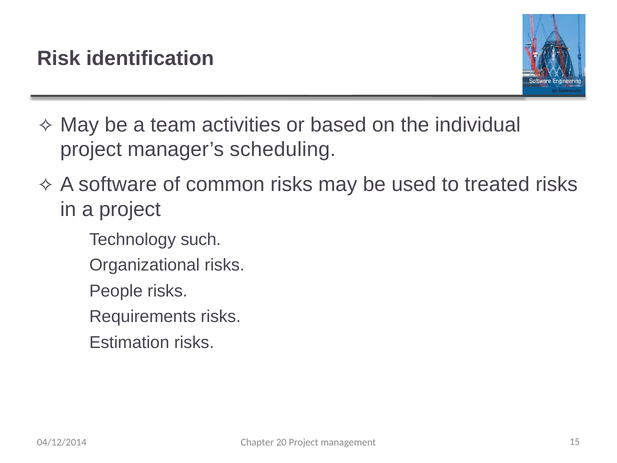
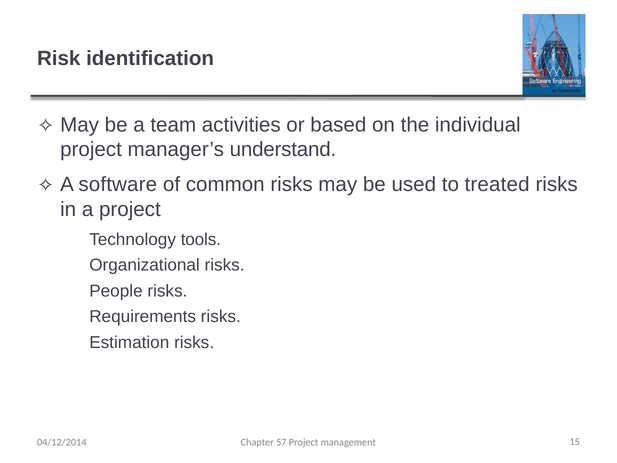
scheduling: scheduling -> understand
such: such -> tools
20: 20 -> 57
